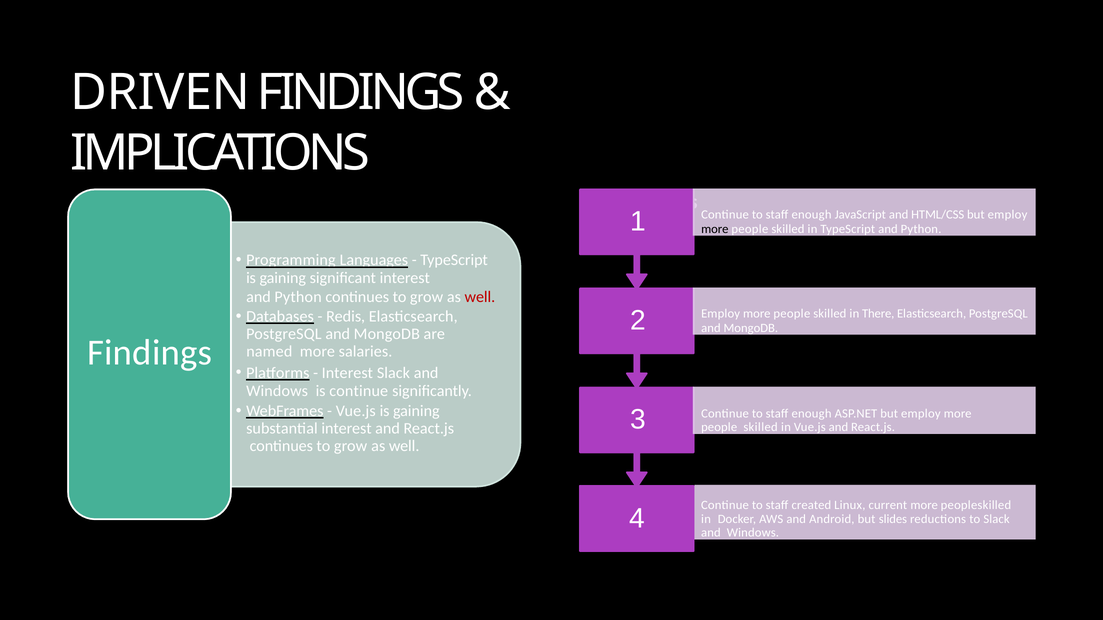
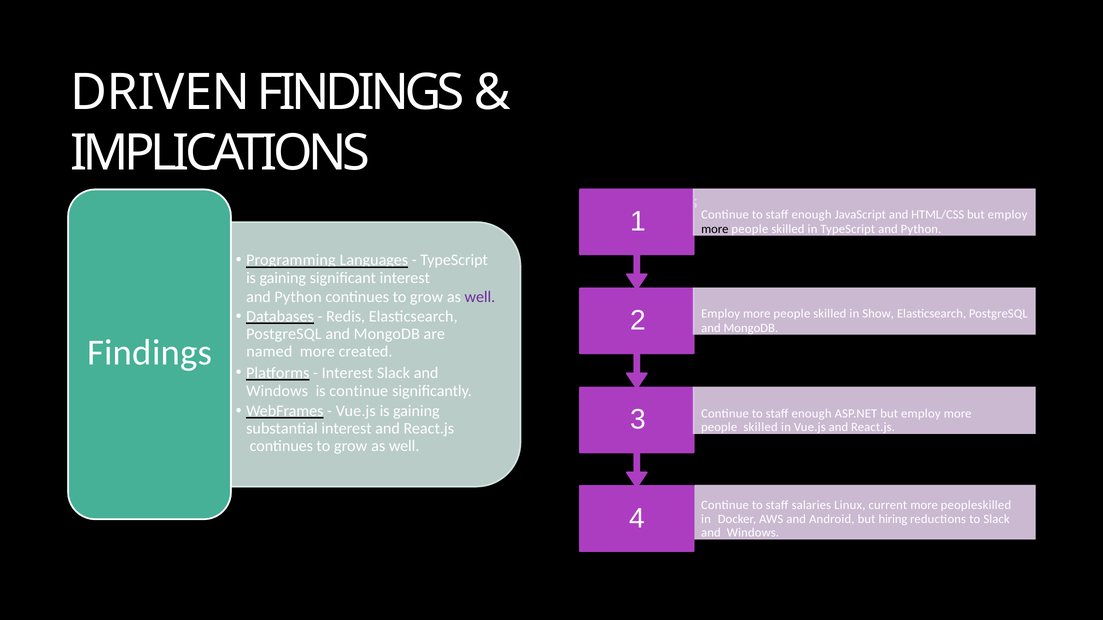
well at (480, 297) colour: red -> purple
There: There -> Show
salaries: salaries -> created
created: created -> salaries
slides: slides -> hiring
